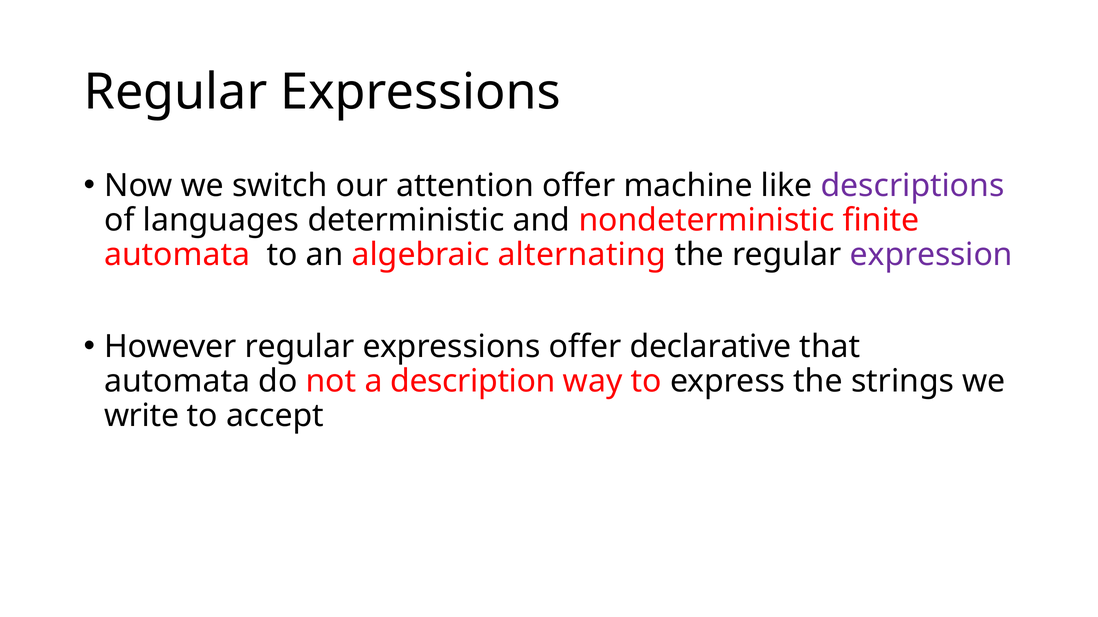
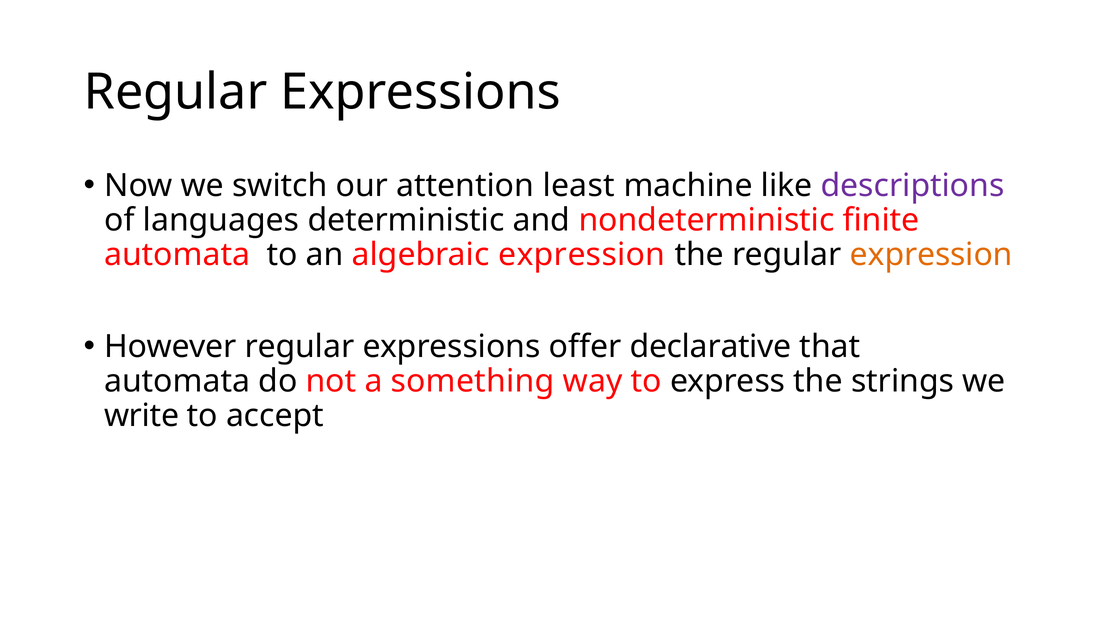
attention offer: offer -> least
algebraic alternating: alternating -> expression
expression at (931, 255) colour: purple -> orange
description: description -> something
